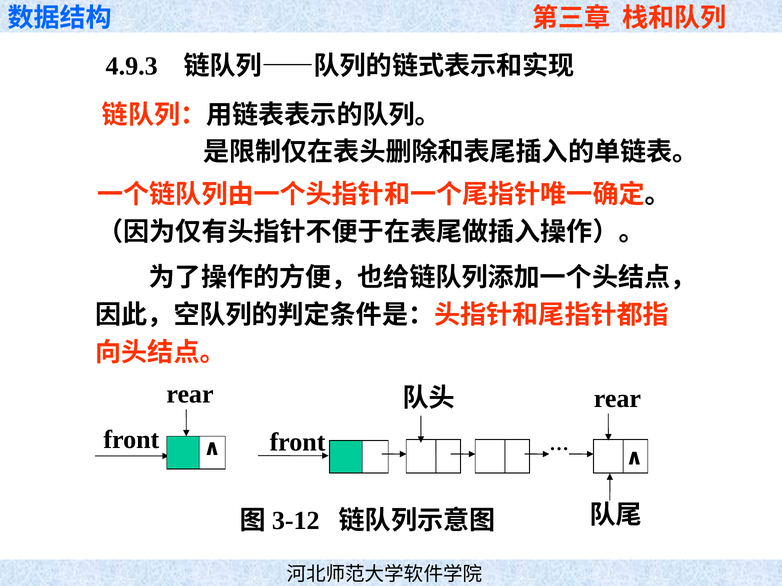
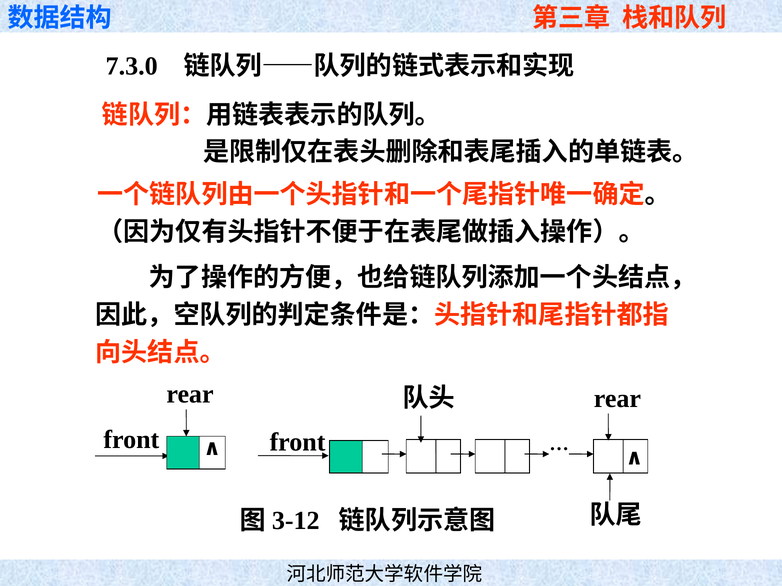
4.9.3: 4.9.3 -> 7.3.0
